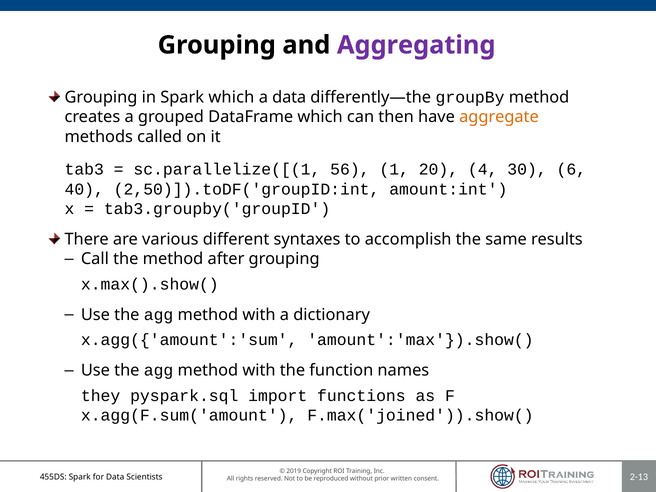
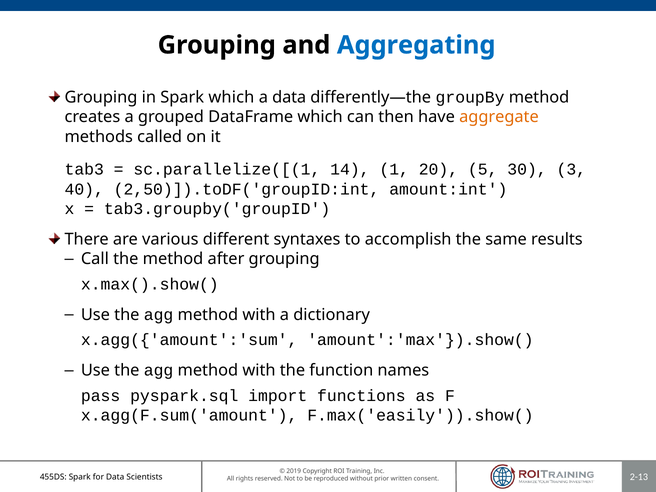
Aggregating colour: purple -> blue
56: 56 -> 14
4: 4 -> 5
6: 6 -> 3
they: they -> pass
F.max('joined')).show(: F.max('joined')).show( -> F.max('easily')).show(
